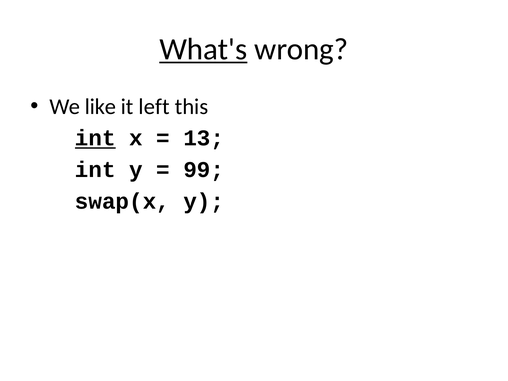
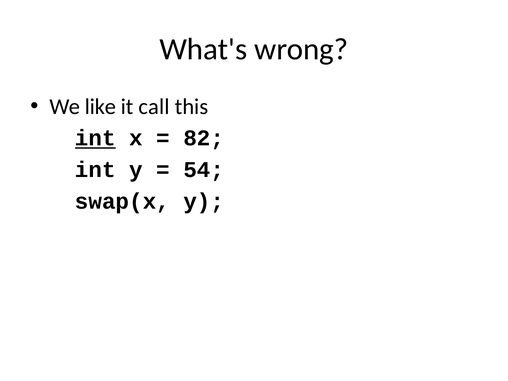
What's underline: present -> none
left: left -> call
13: 13 -> 82
99: 99 -> 54
